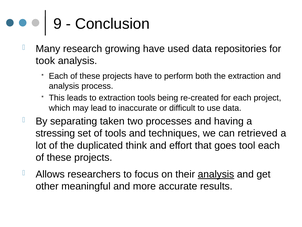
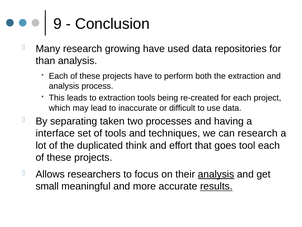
took: took -> than
stressing: stressing -> interface
can retrieved: retrieved -> research
other: other -> small
results underline: none -> present
